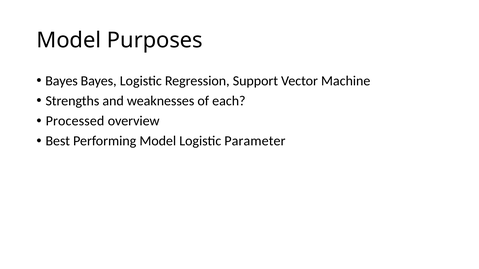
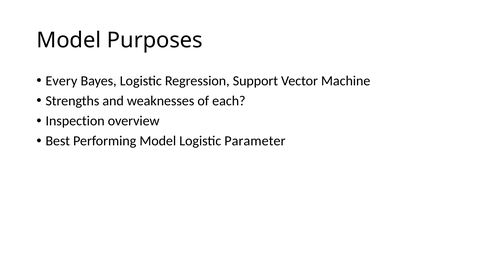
Bayes at (62, 81): Bayes -> Every
Processed: Processed -> Inspection
